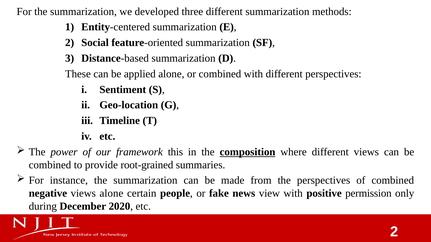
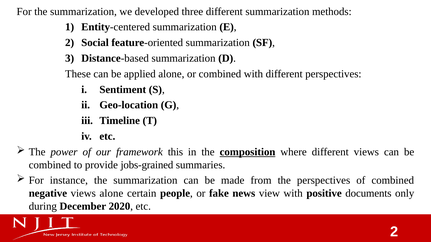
root-grained: root-grained -> jobs-grained
permission: permission -> documents
